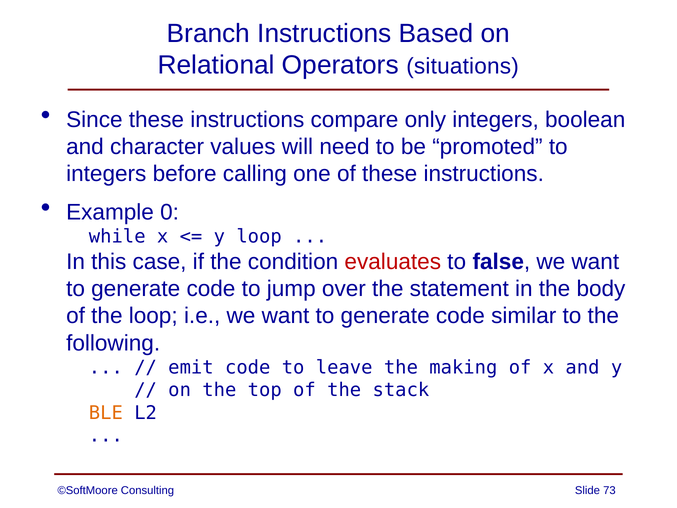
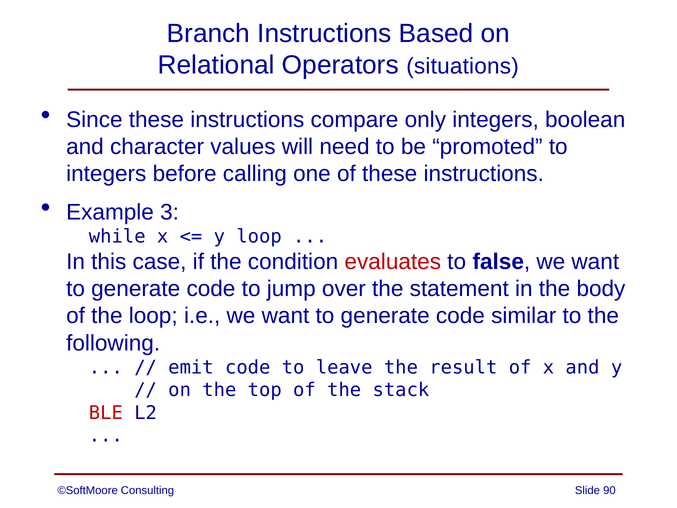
0: 0 -> 3
making: making -> result
BLE colour: orange -> red
73: 73 -> 90
